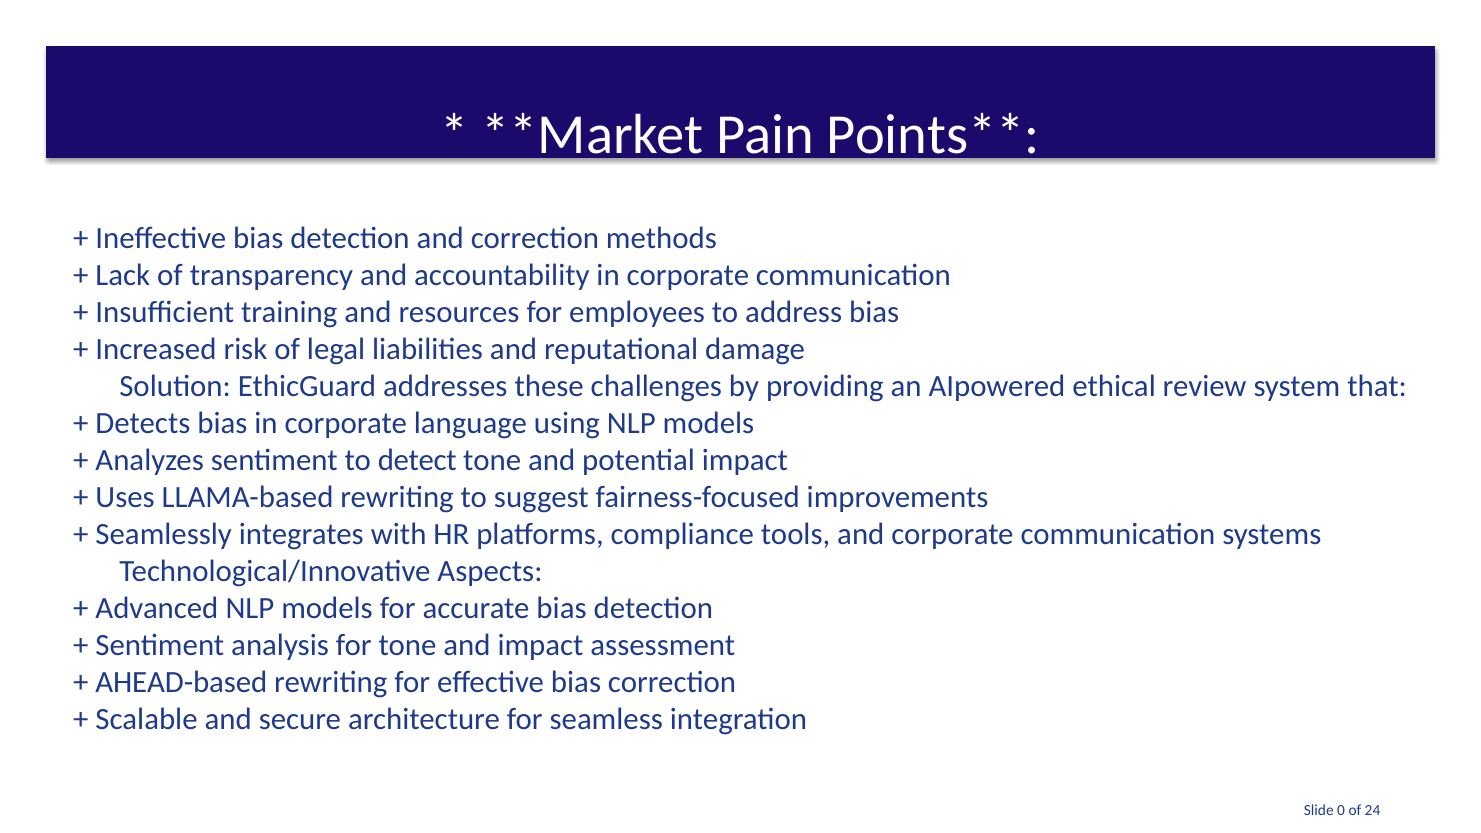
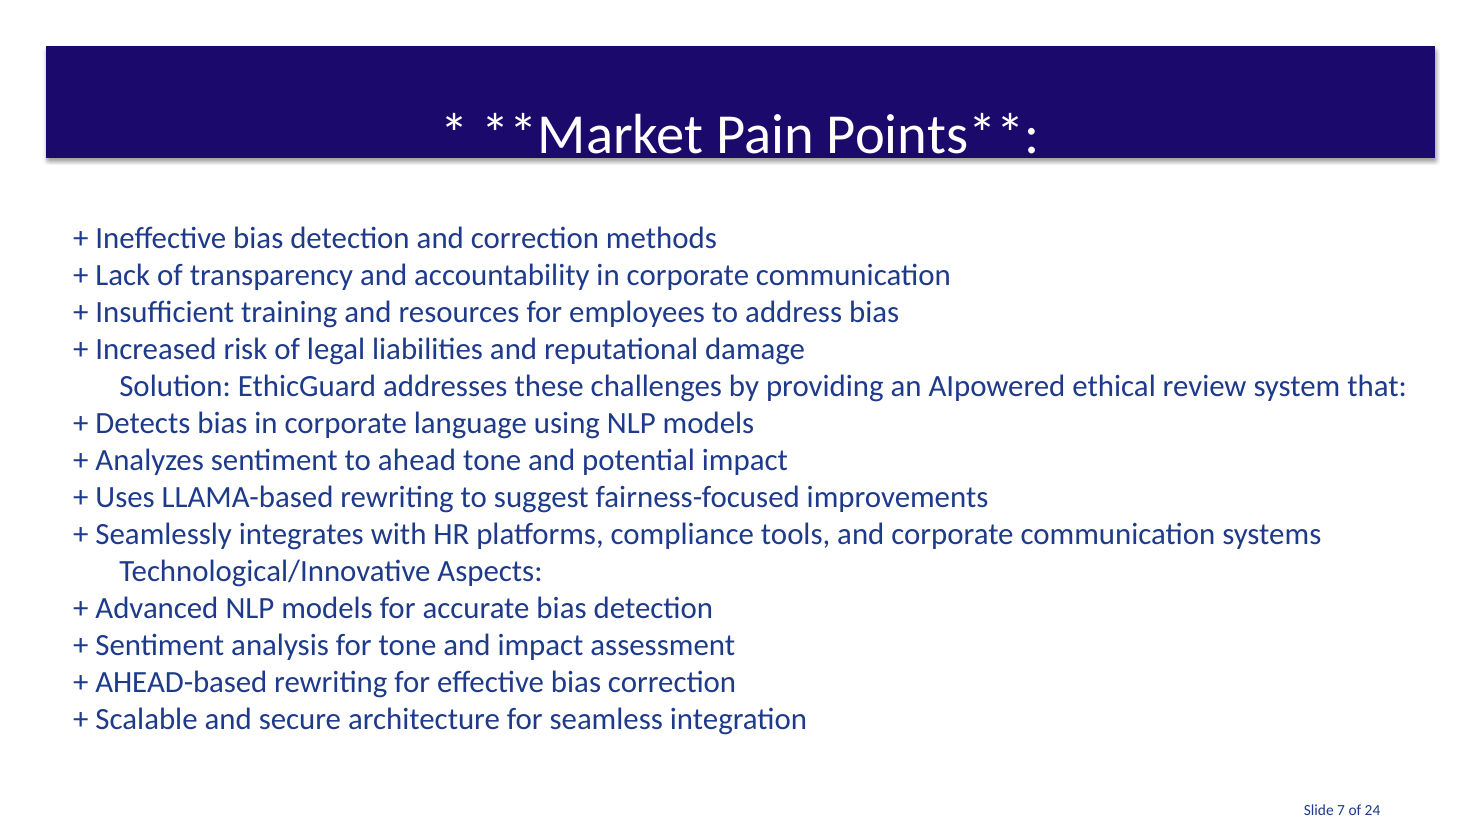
detect: detect -> ahead
0: 0 -> 7
